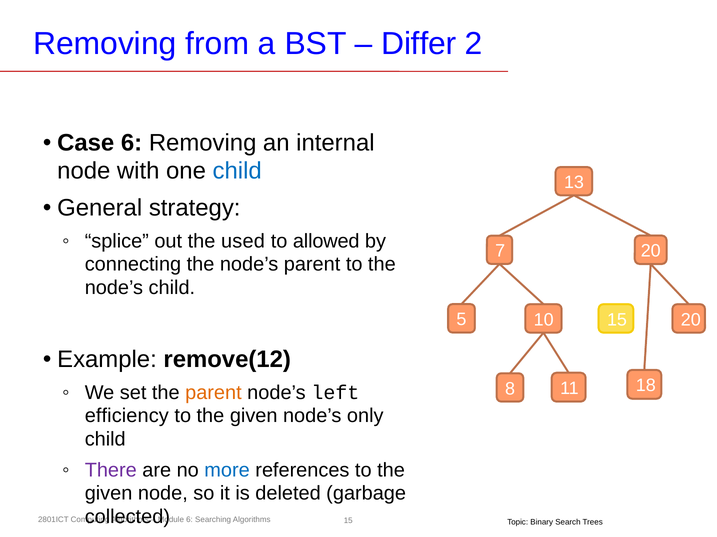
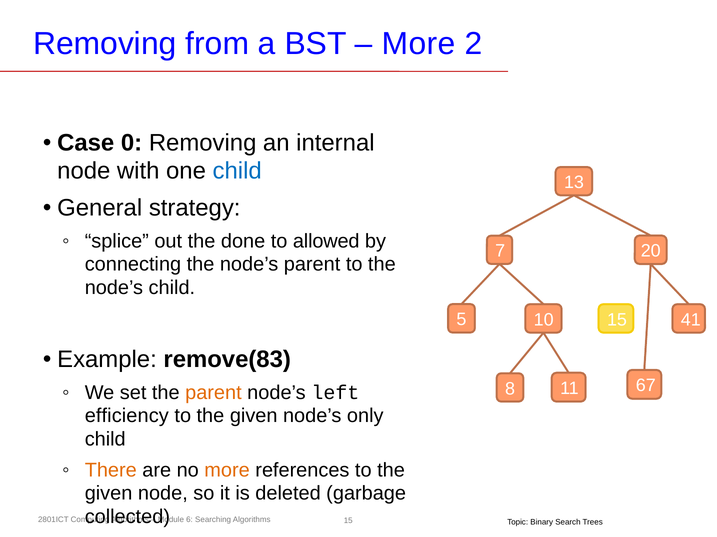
Differ at (419, 44): Differ -> More
Case 6: 6 -> 0
used: used -> done
15 20: 20 -> 41
remove(12: remove(12 -> remove(83
18: 18 -> 67
There colour: purple -> orange
more at (227, 471) colour: blue -> orange
